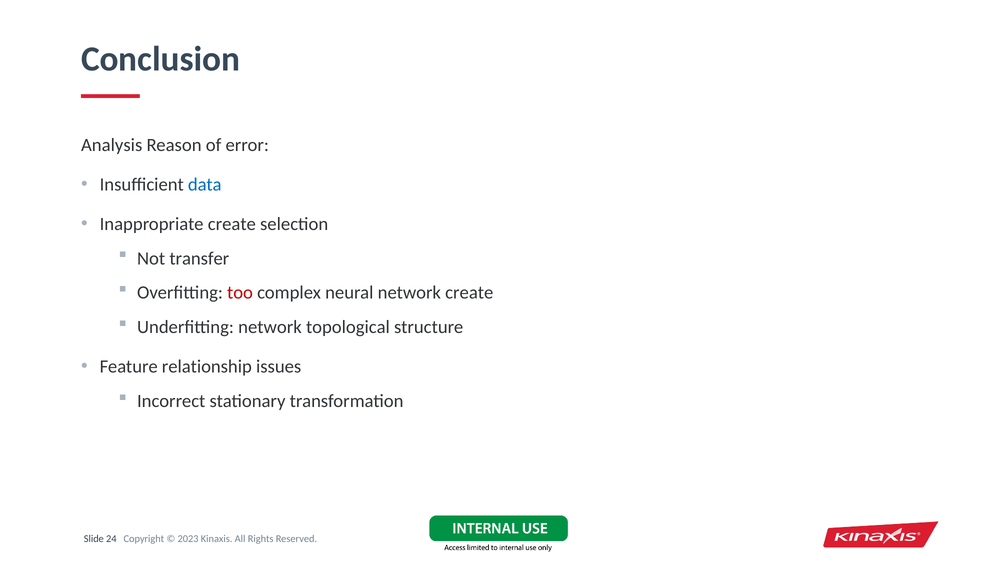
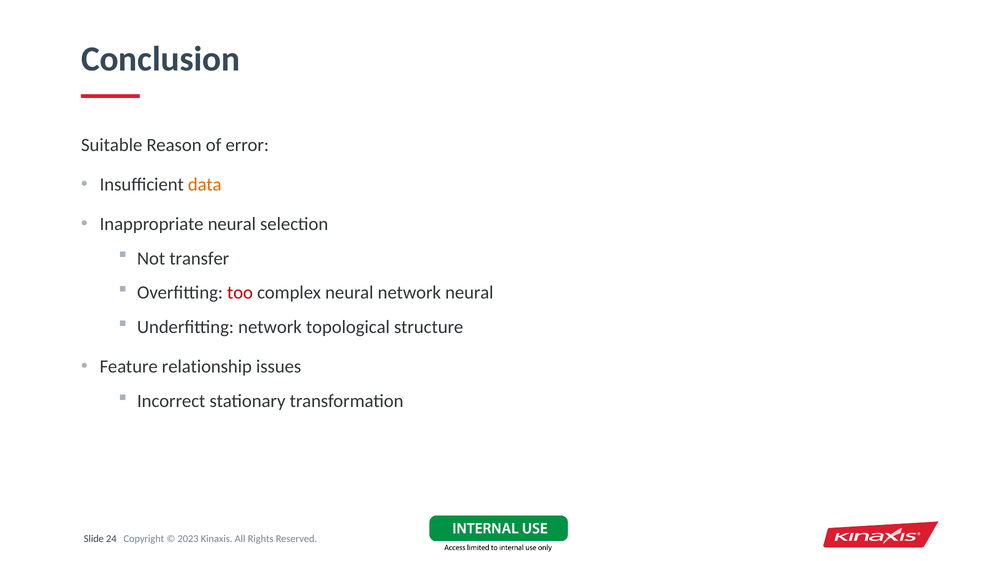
Analysis: Analysis -> Suitable
data colour: blue -> orange
Inappropriate create: create -> neural
network create: create -> neural
